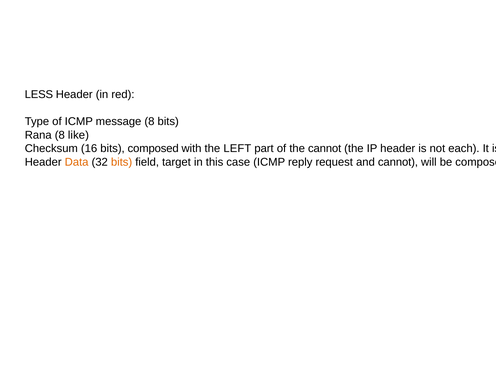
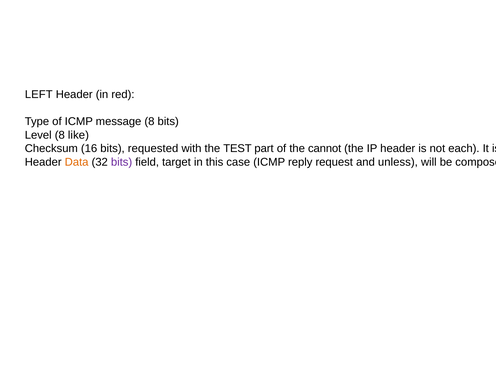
LESS: LESS -> LEFT
Rana: Rana -> Level
bits composed: composed -> requested
LEFT: LEFT -> TEST
bits at (122, 162) colour: orange -> purple
and cannot: cannot -> unless
